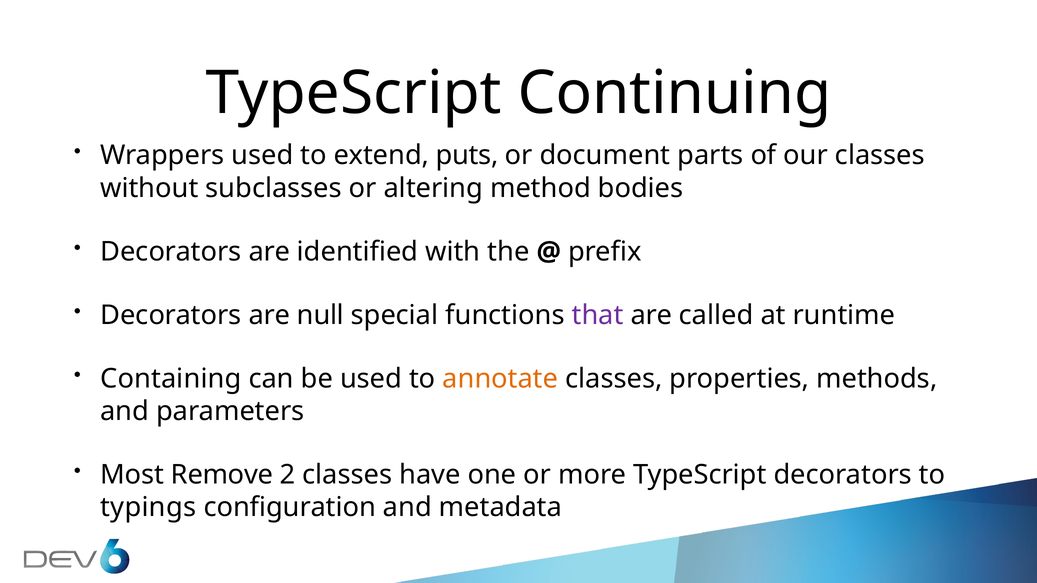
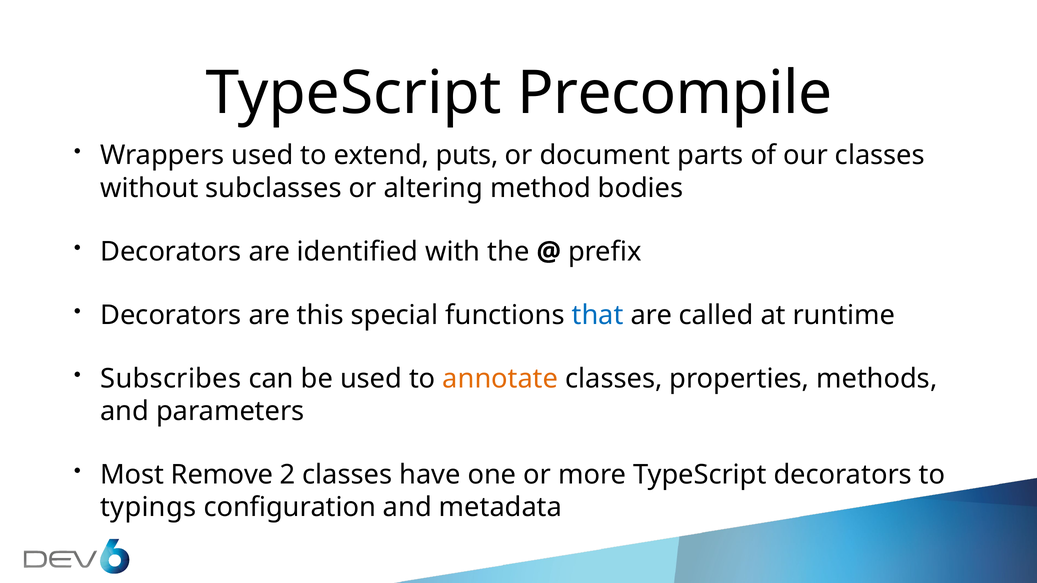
Continuing: Continuing -> Precompile
null: null -> this
that colour: purple -> blue
Containing: Containing -> Subscribes
